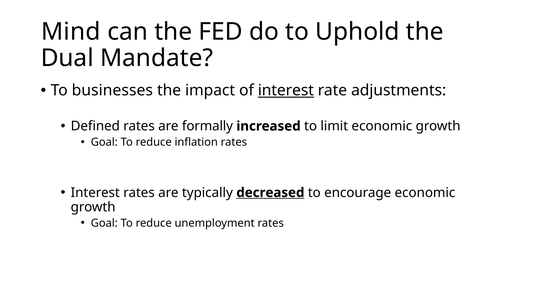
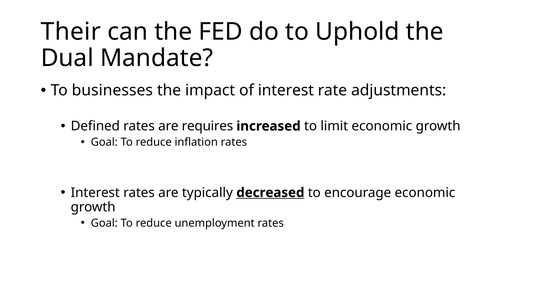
Mind: Mind -> Their
interest at (286, 90) underline: present -> none
formally: formally -> requires
